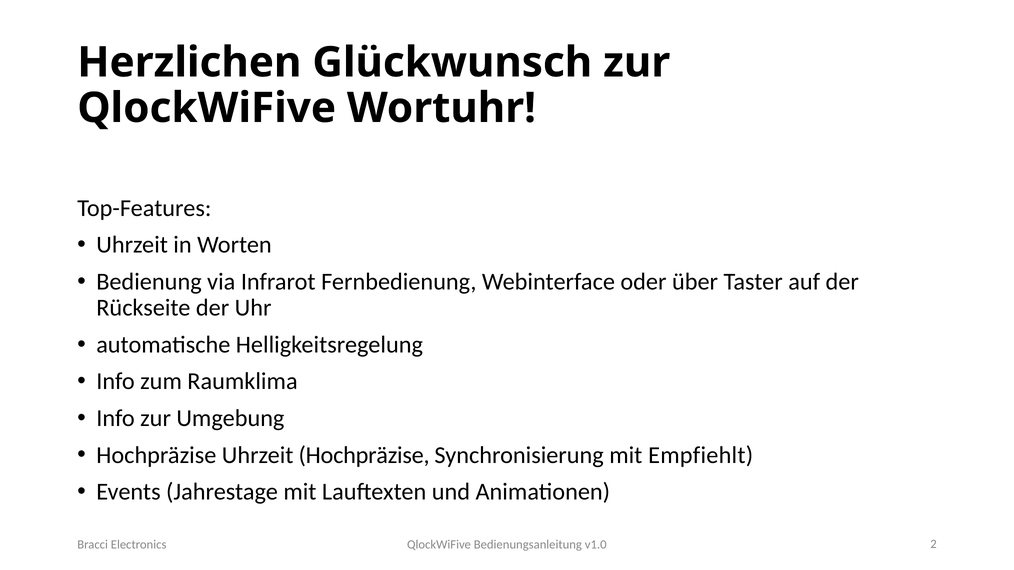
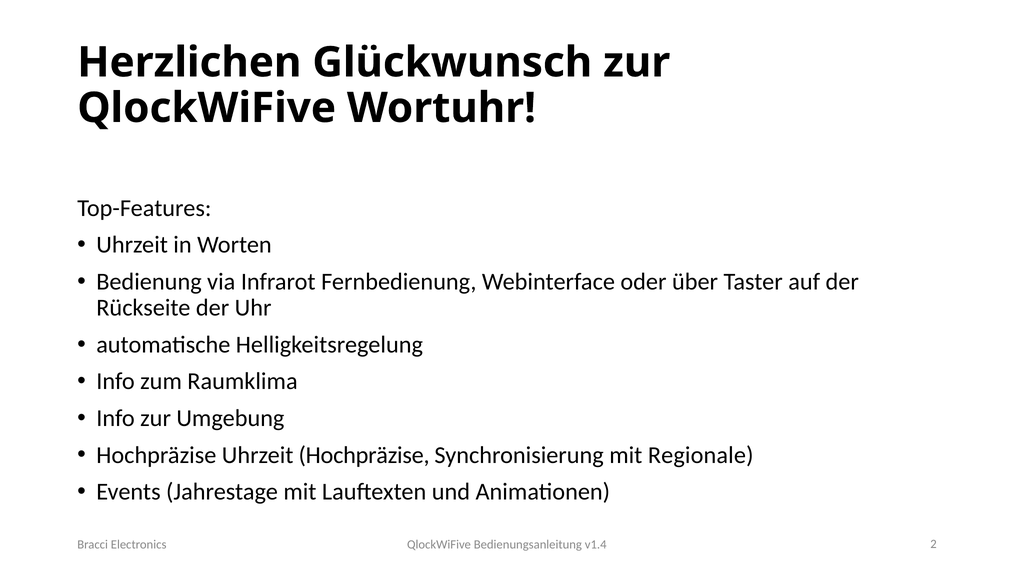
Empfiehlt: Empfiehlt -> Regionale
v1.0: v1.0 -> v1.4
